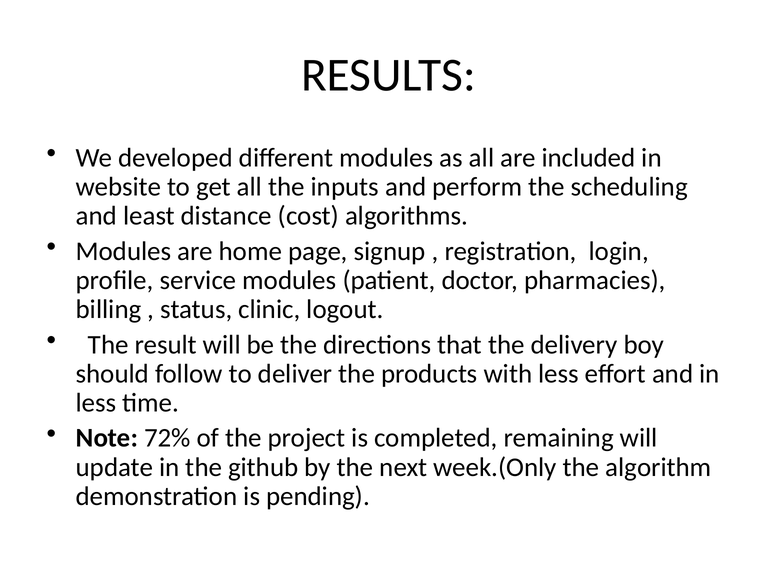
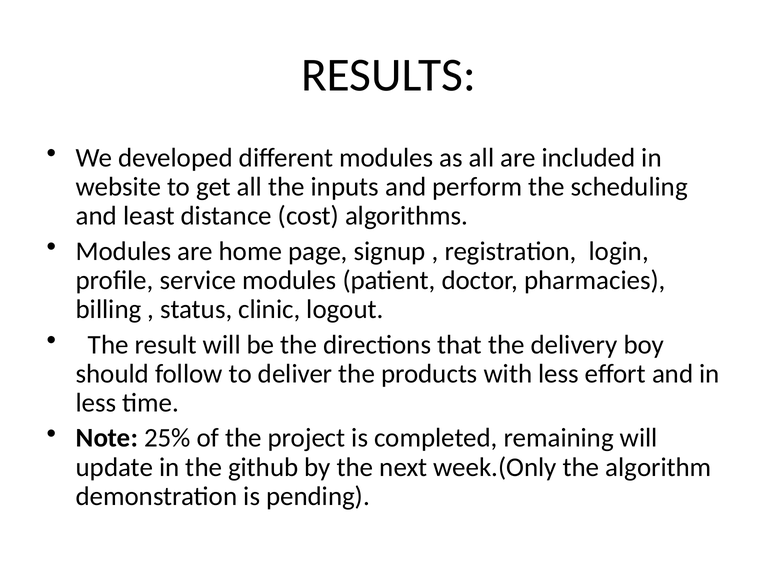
72%: 72% -> 25%
